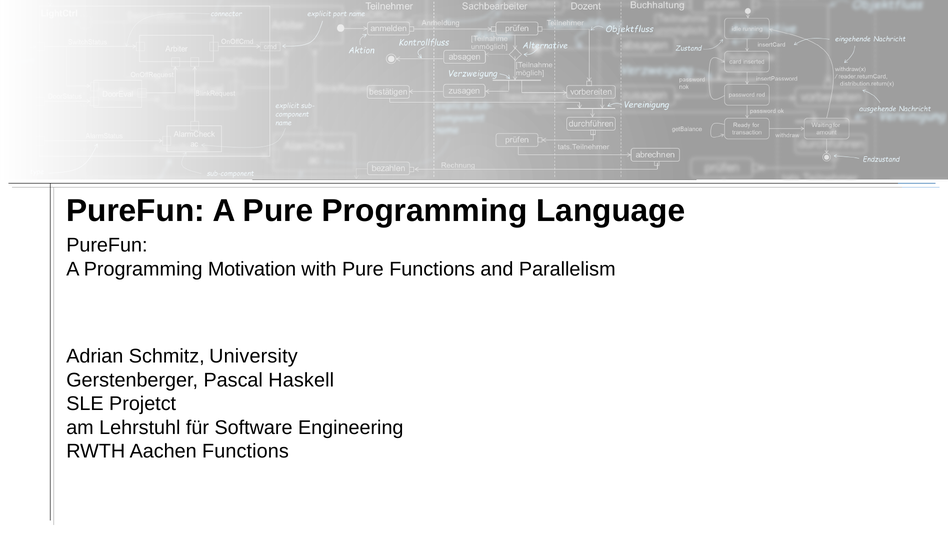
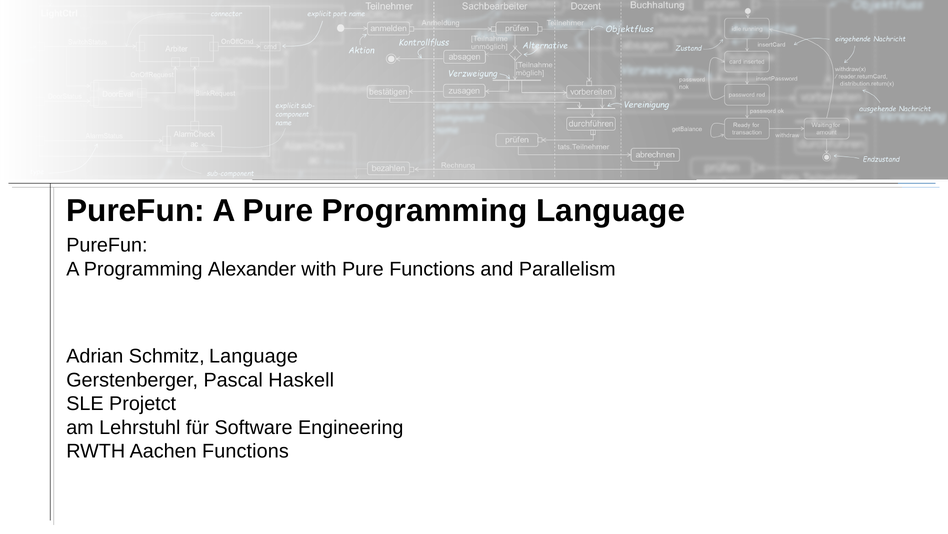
Motivation: Motivation -> Alexander
Schmitz University: University -> Language
